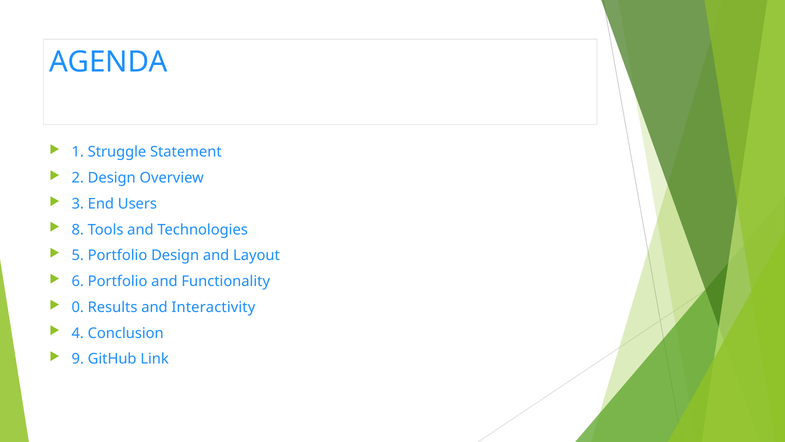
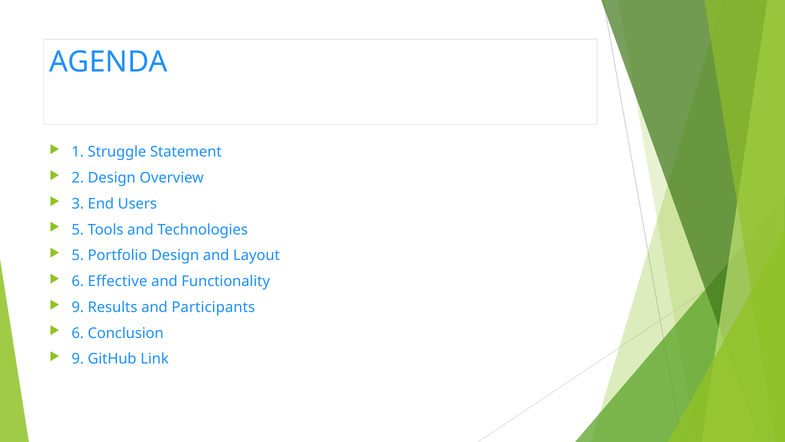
8 at (78, 229): 8 -> 5
6 Portfolio: Portfolio -> Effective
0 at (78, 307): 0 -> 9
Interactivity: Interactivity -> Participants
4 at (78, 333): 4 -> 6
